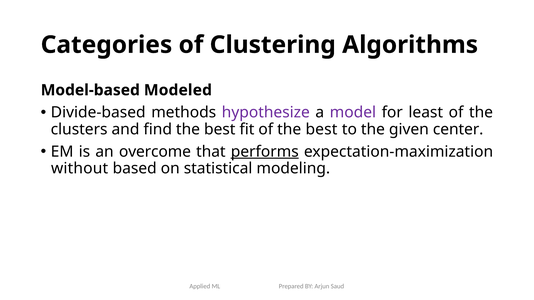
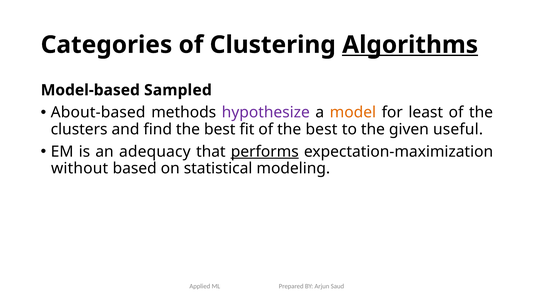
Algorithms underline: none -> present
Modeled: Modeled -> Sampled
Divide-based: Divide-based -> About-based
model colour: purple -> orange
center: center -> useful
overcome: overcome -> adequacy
